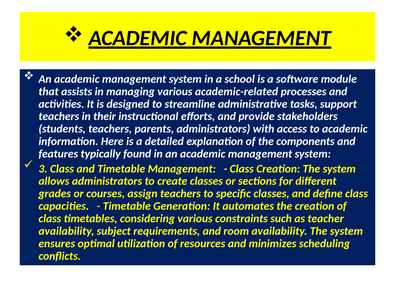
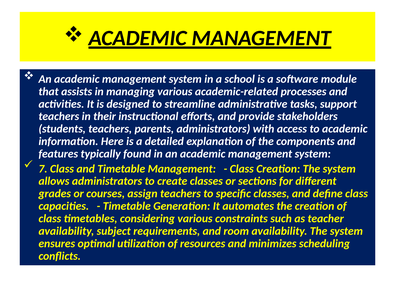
3: 3 -> 7
